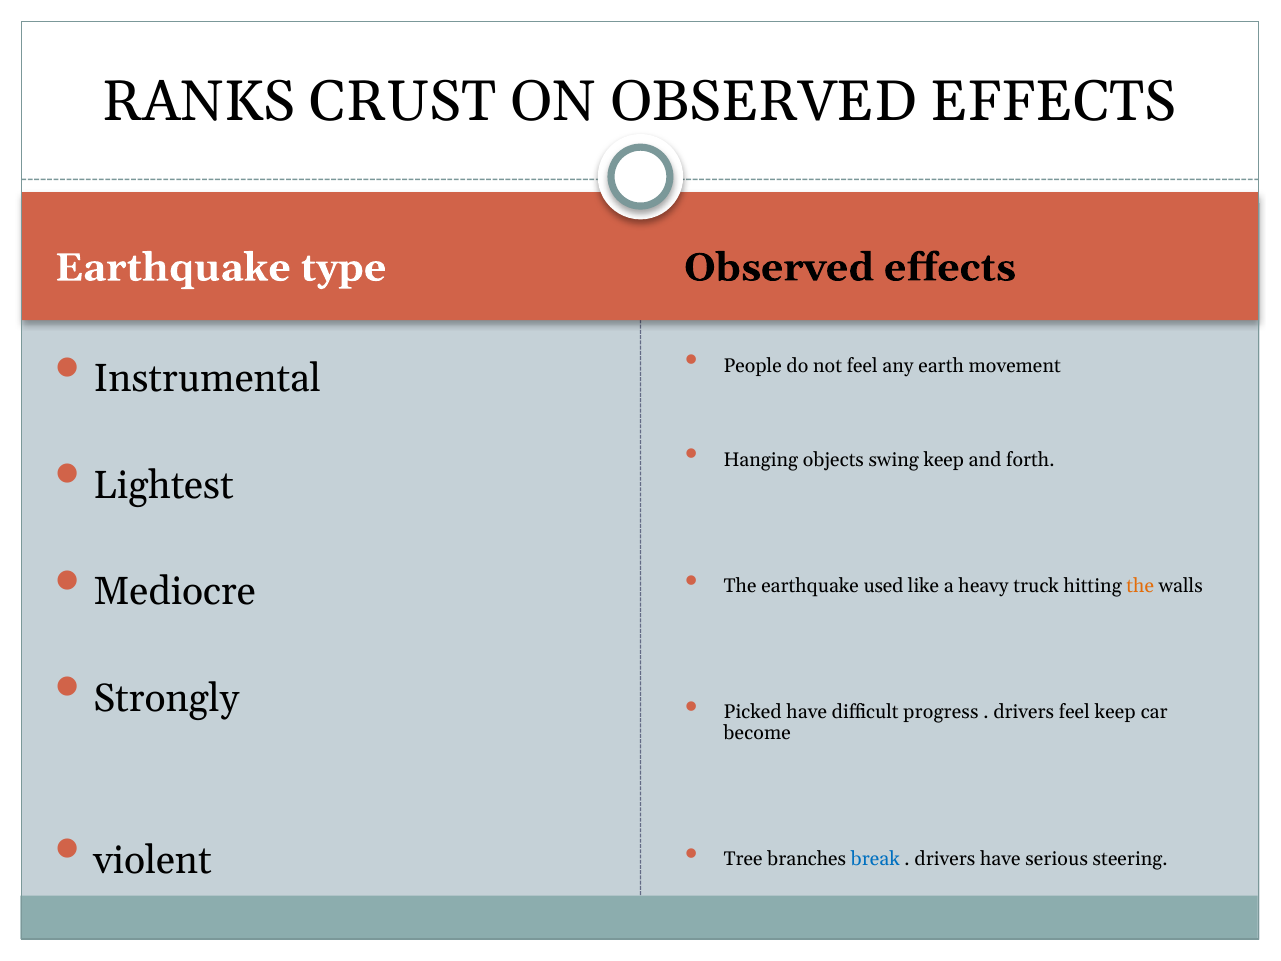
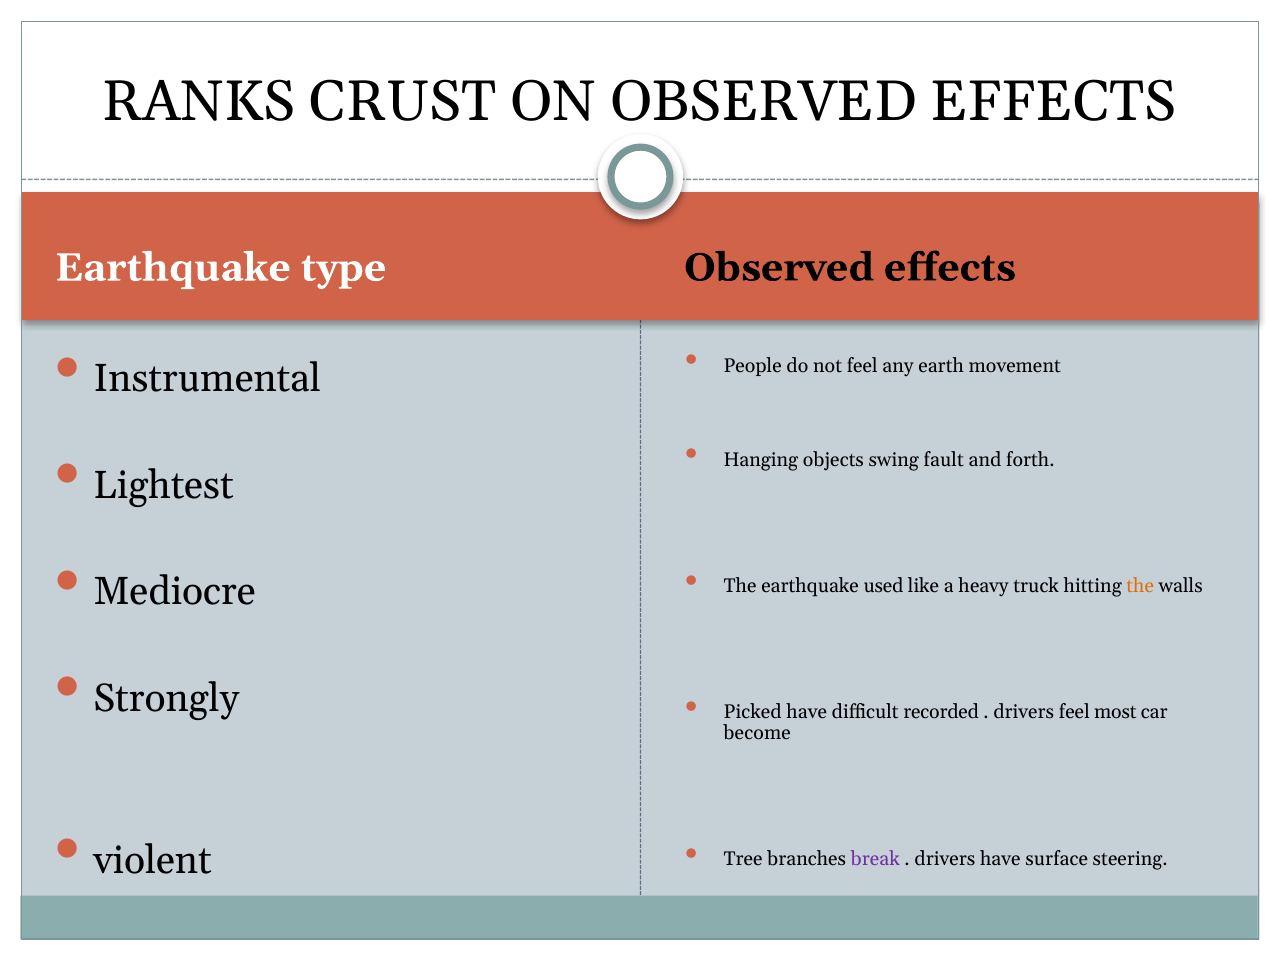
swing keep: keep -> fault
progress: progress -> recorded
feel keep: keep -> most
break colour: blue -> purple
serious: serious -> surface
